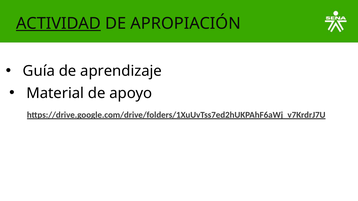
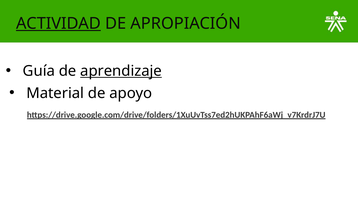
aprendizaje underline: none -> present
